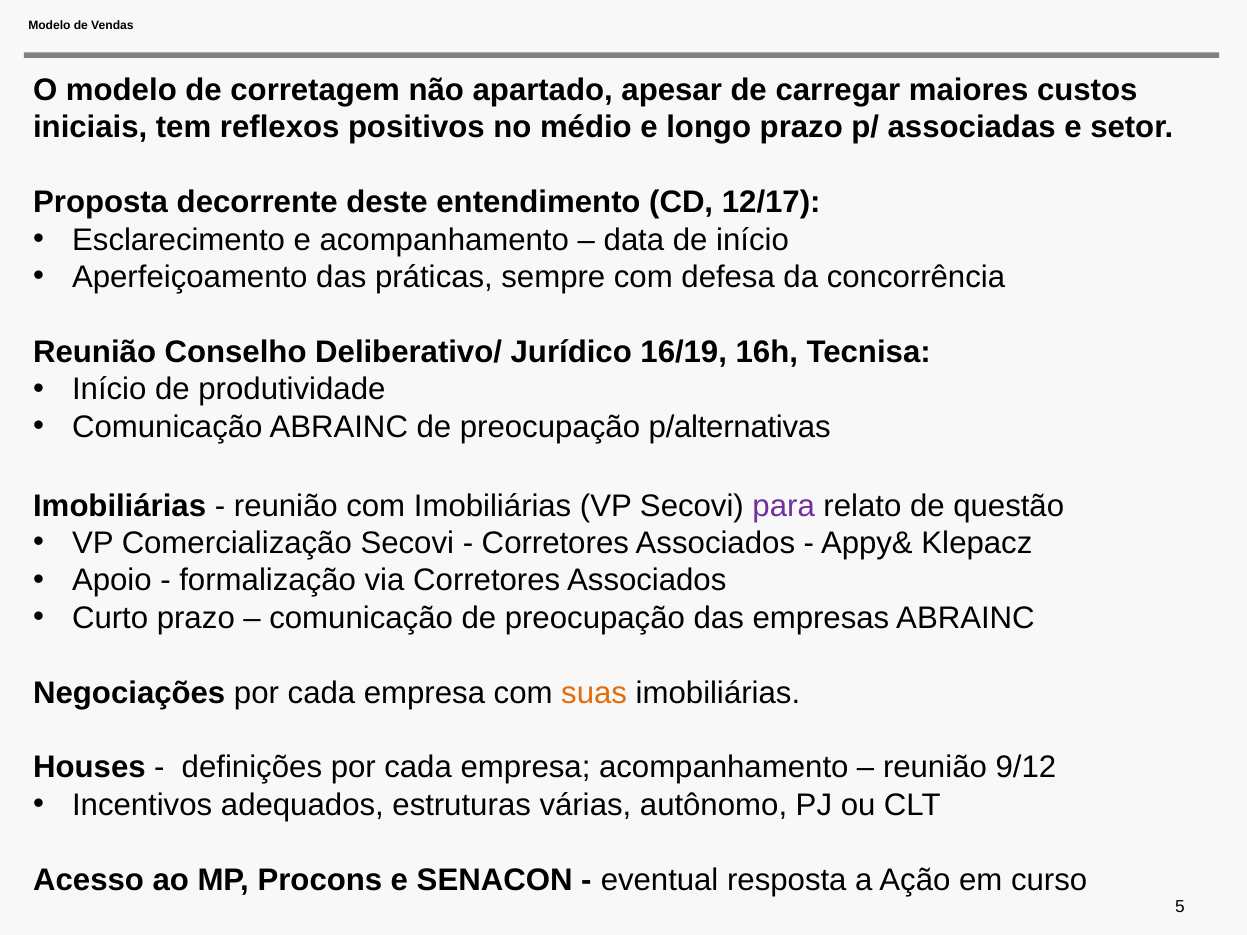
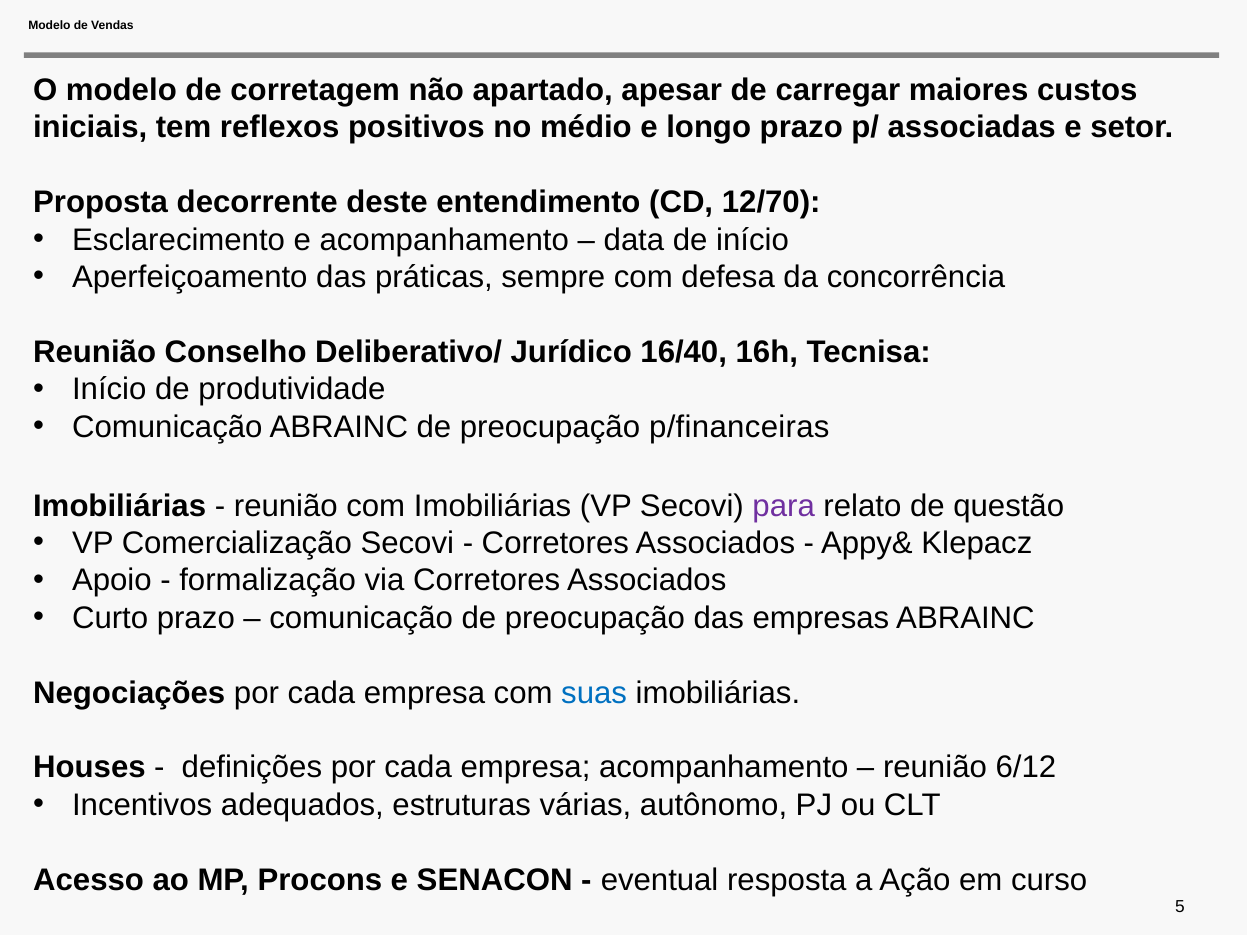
12/17: 12/17 -> 12/70
16/19: 16/19 -> 16/40
p/alternativas: p/alternativas -> p/financeiras
suas colour: orange -> blue
9/12: 9/12 -> 6/12
